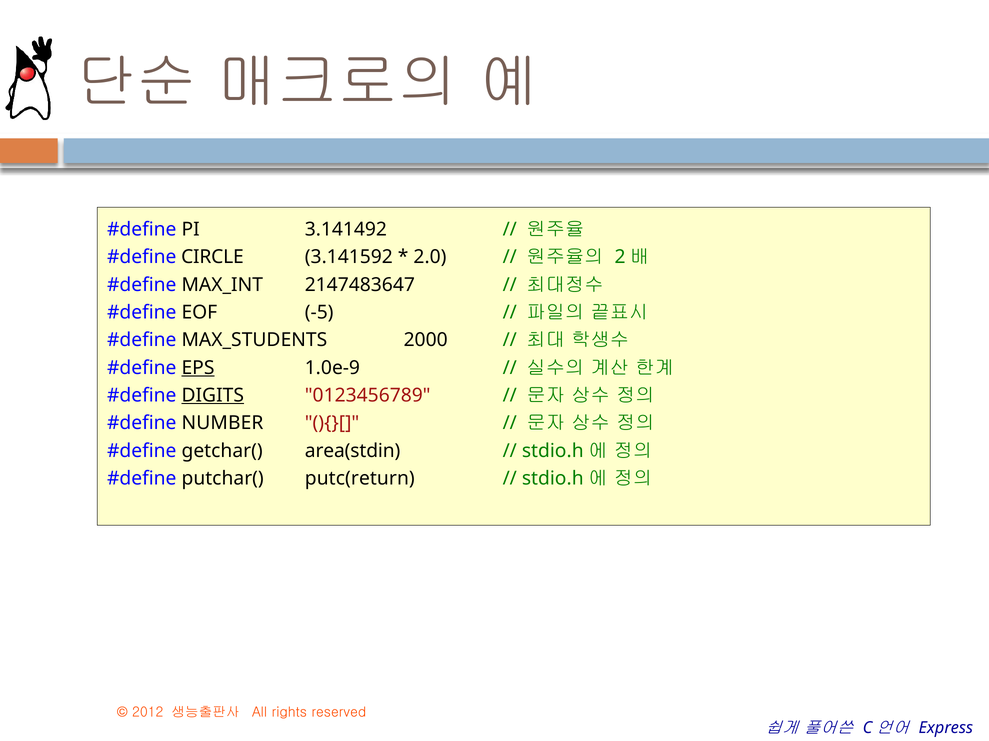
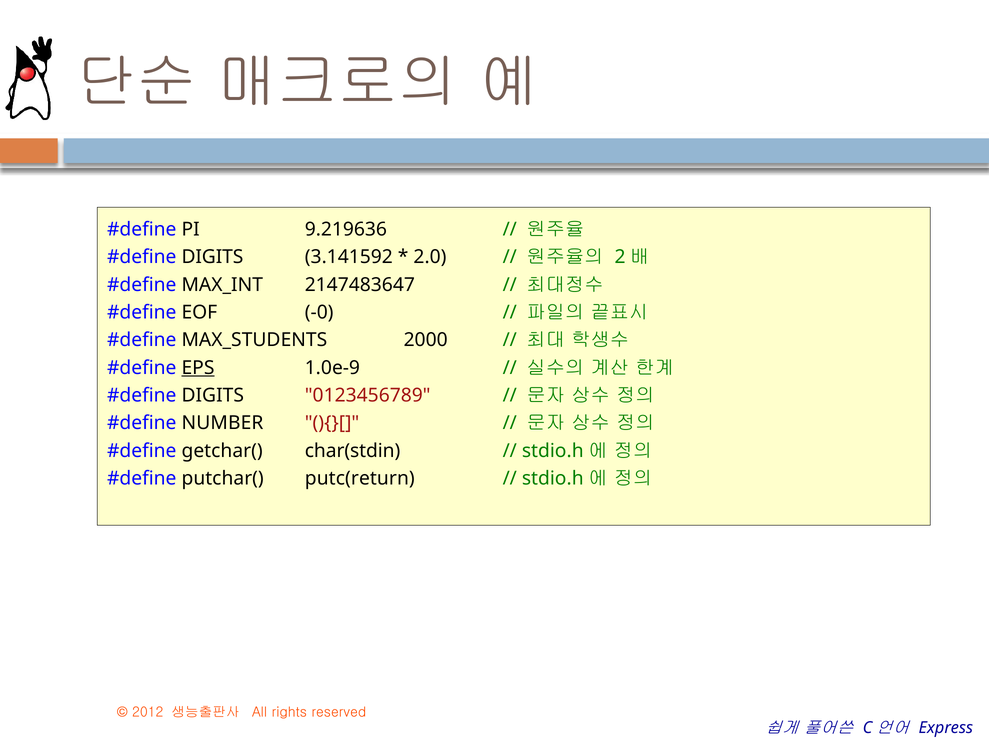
3.141492: 3.141492 -> 9.219636
CIRCLE at (212, 257): CIRCLE -> DIGITS
-5: -5 -> -0
DIGITS at (213, 396) underline: present -> none
area(stdin: area(stdin -> char(stdin
